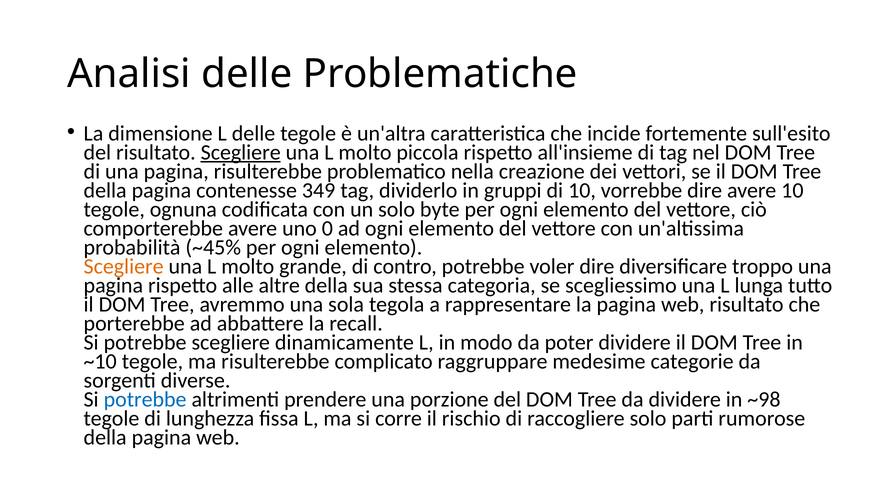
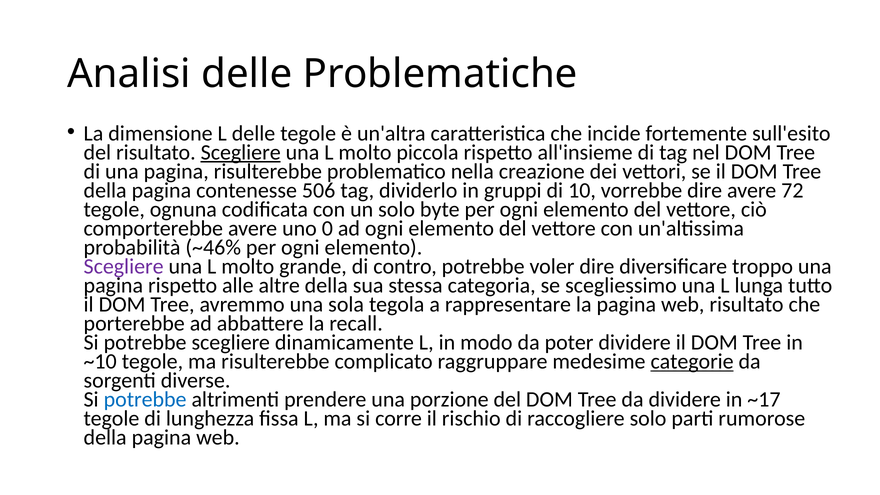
349: 349 -> 506
avere 10: 10 -> 72
~45%: ~45% -> ~46%
Scegliere at (124, 266) colour: orange -> purple
categorie underline: none -> present
~98: ~98 -> ~17
